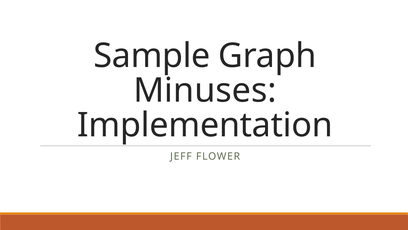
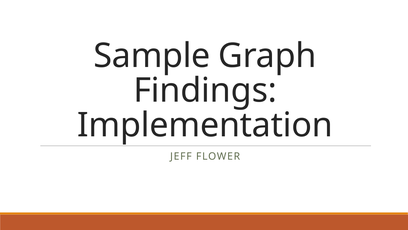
Minuses: Minuses -> Findings
